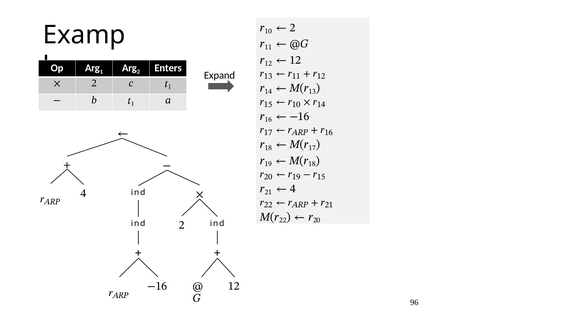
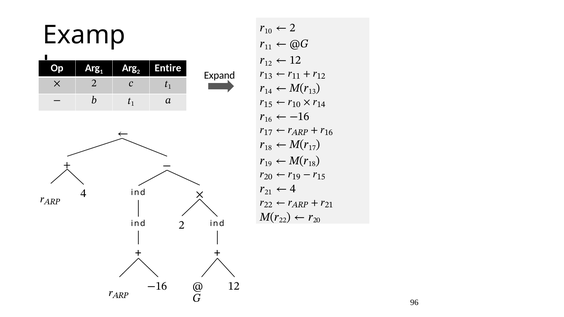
Enters: Enters -> Entire
